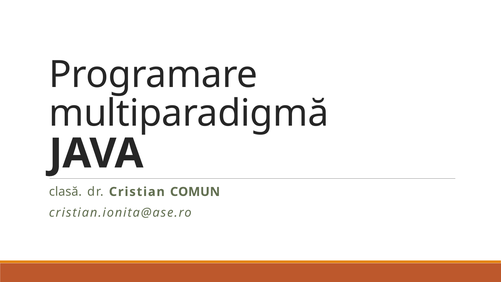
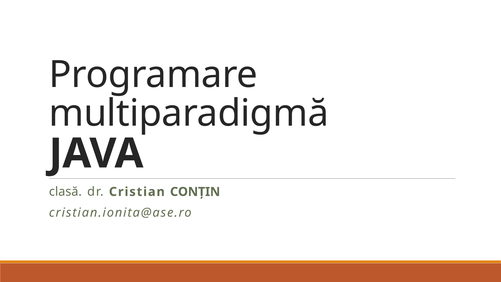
COMUN: COMUN -> CONȚIN
